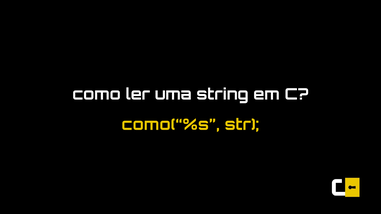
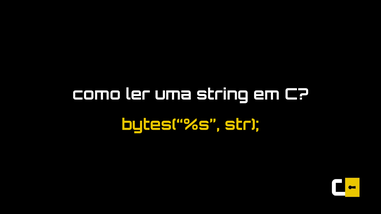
como(“%s: como(“%s -> bytes(“%s
